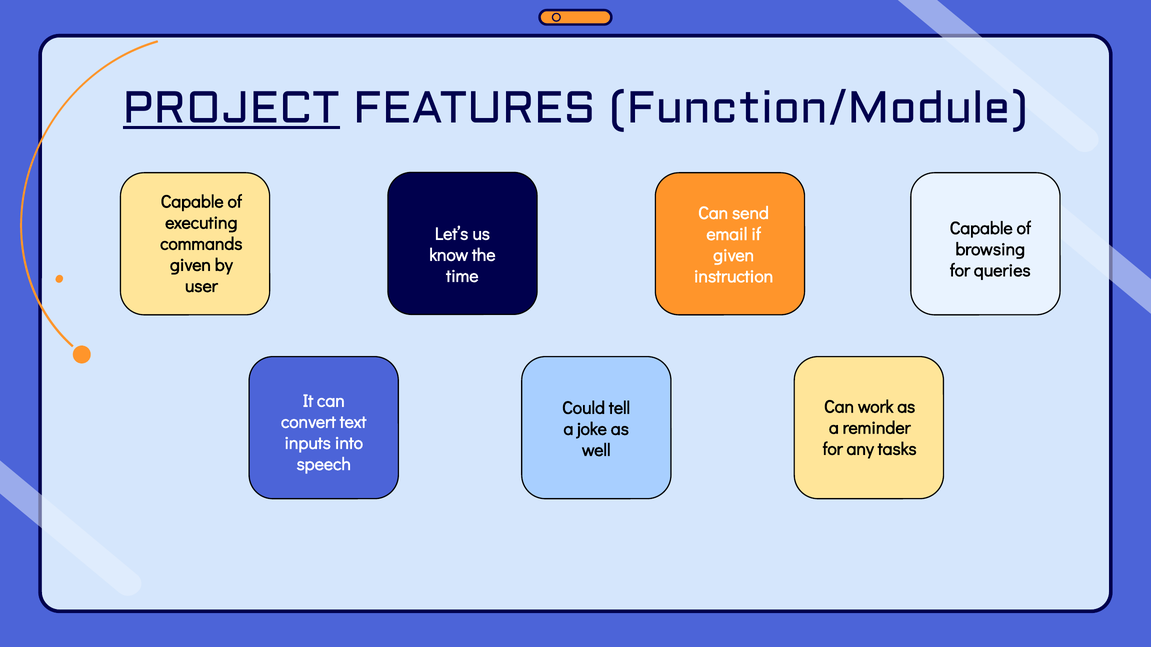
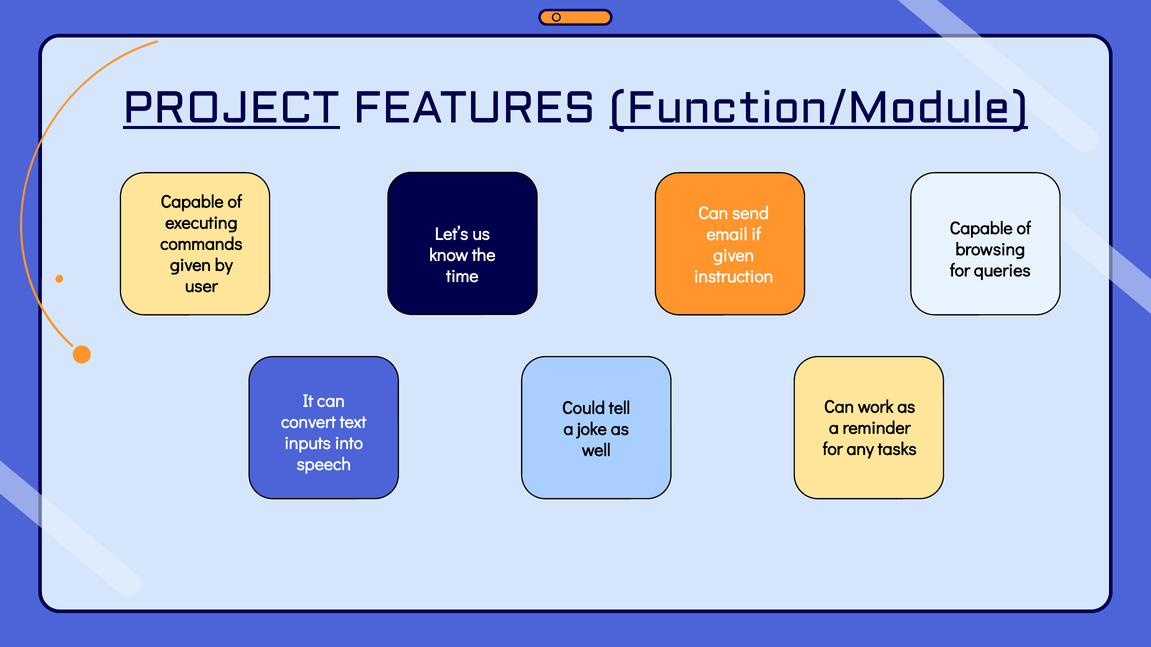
Function/Module underline: none -> present
